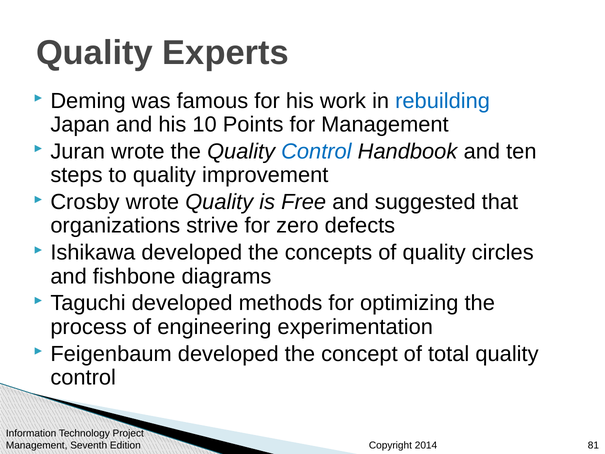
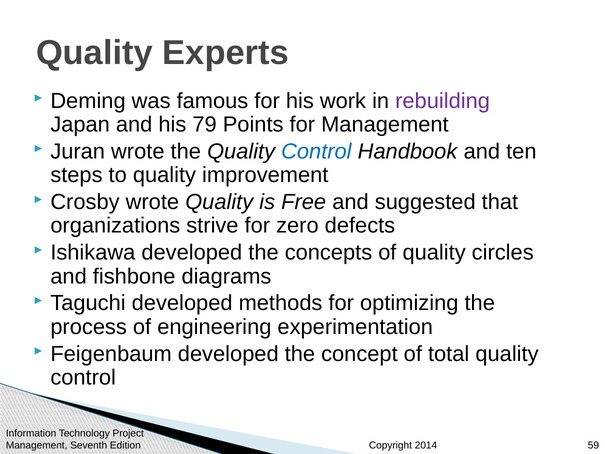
rebuilding colour: blue -> purple
10: 10 -> 79
81: 81 -> 59
